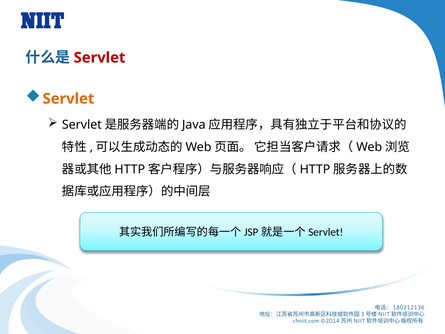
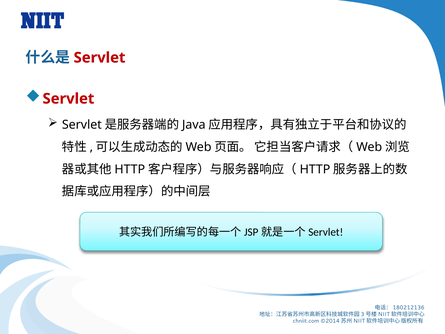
Servlet at (68, 99) colour: orange -> red
